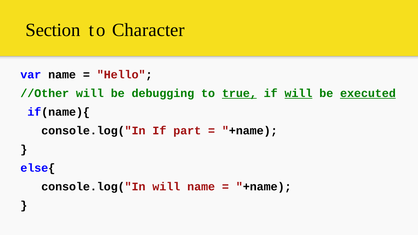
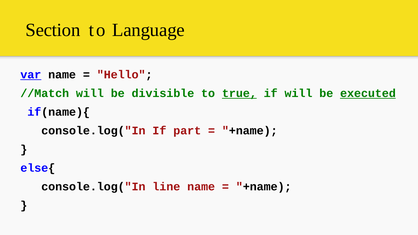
Character: Character -> Language
var underline: none -> present
//Other: //Other -> //Match
debugging: debugging -> divisible
will at (298, 93) underline: present -> none
console.log("In will: will -> line
